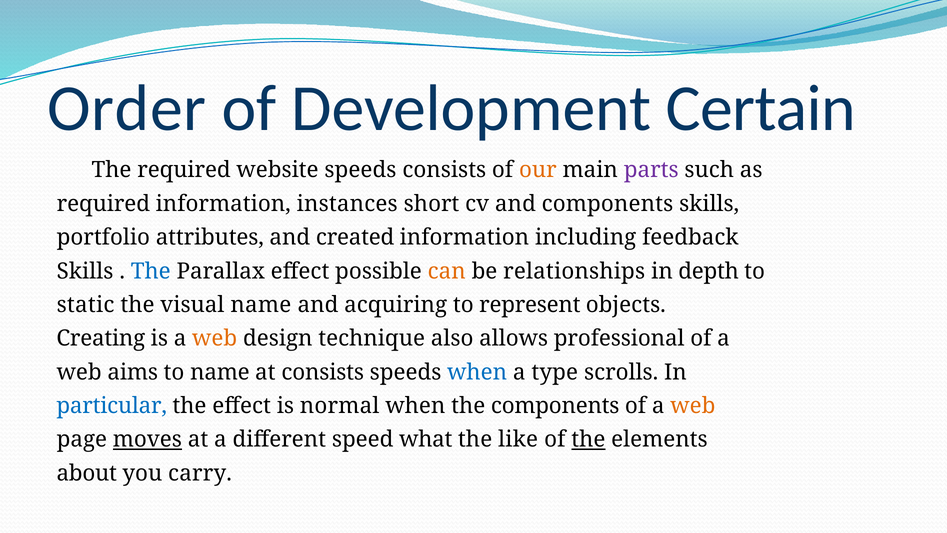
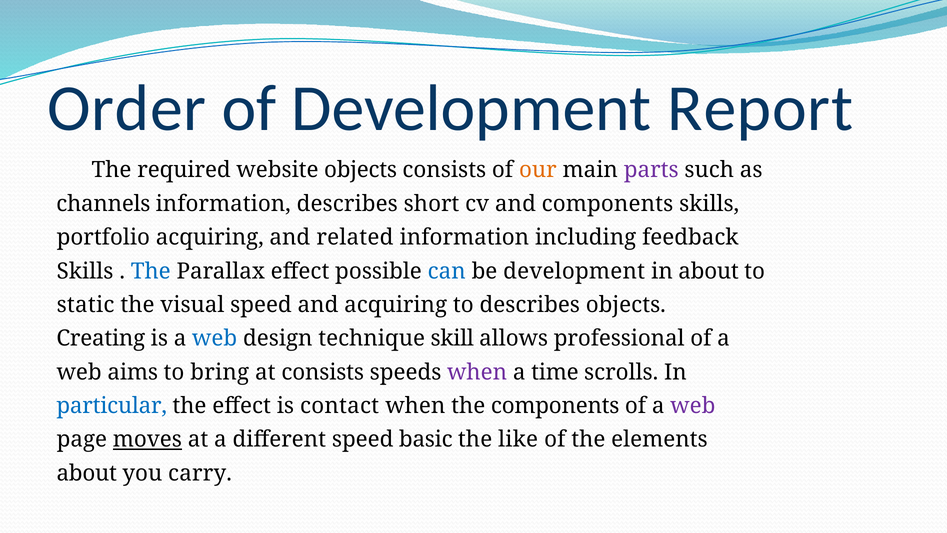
Certain: Certain -> Report
website speeds: speeds -> objects
required at (103, 204): required -> channels
information instances: instances -> describes
portfolio attributes: attributes -> acquiring
created: created -> related
can colour: orange -> blue
be relationships: relationships -> development
in depth: depth -> about
visual name: name -> speed
to represent: represent -> describes
web at (215, 338) colour: orange -> blue
also: also -> skill
to name: name -> bring
when at (477, 372) colour: blue -> purple
type: type -> time
normal: normal -> contact
web at (693, 406) colour: orange -> purple
what: what -> basic
the at (588, 439) underline: present -> none
